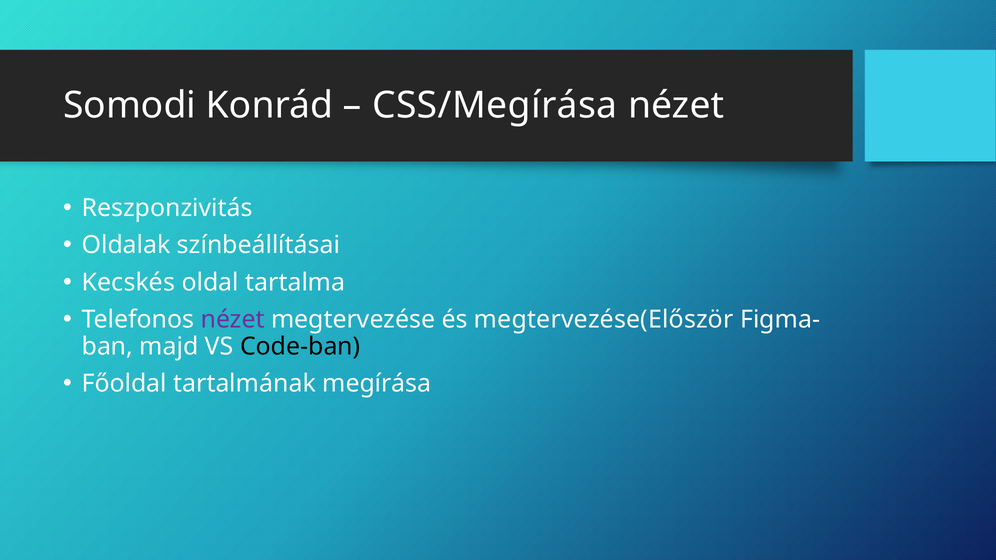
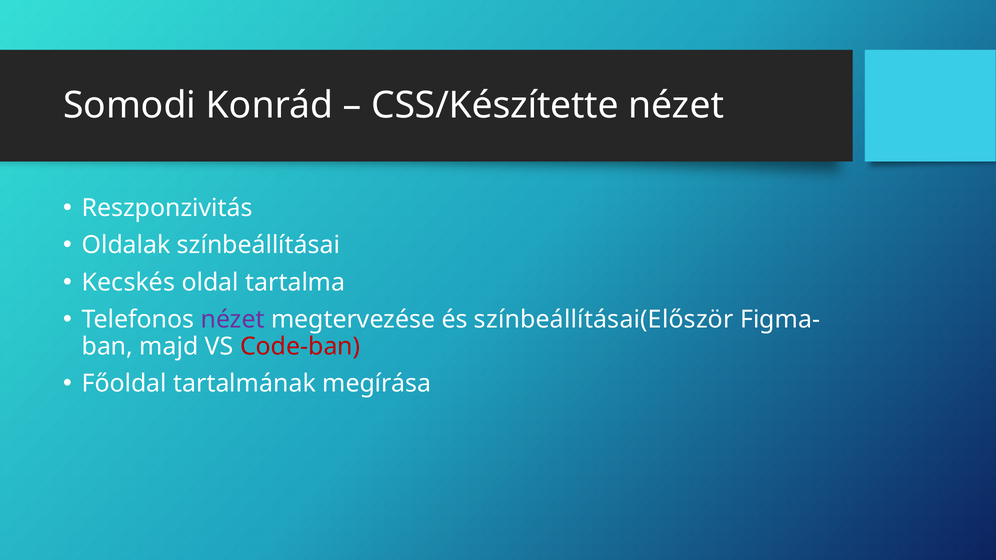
CSS/Megírása: CSS/Megírása -> CSS/Készítette
megtervezése(Először: megtervezése(Először -> színbeállításai(Először
Code-ban colour: black -> red
